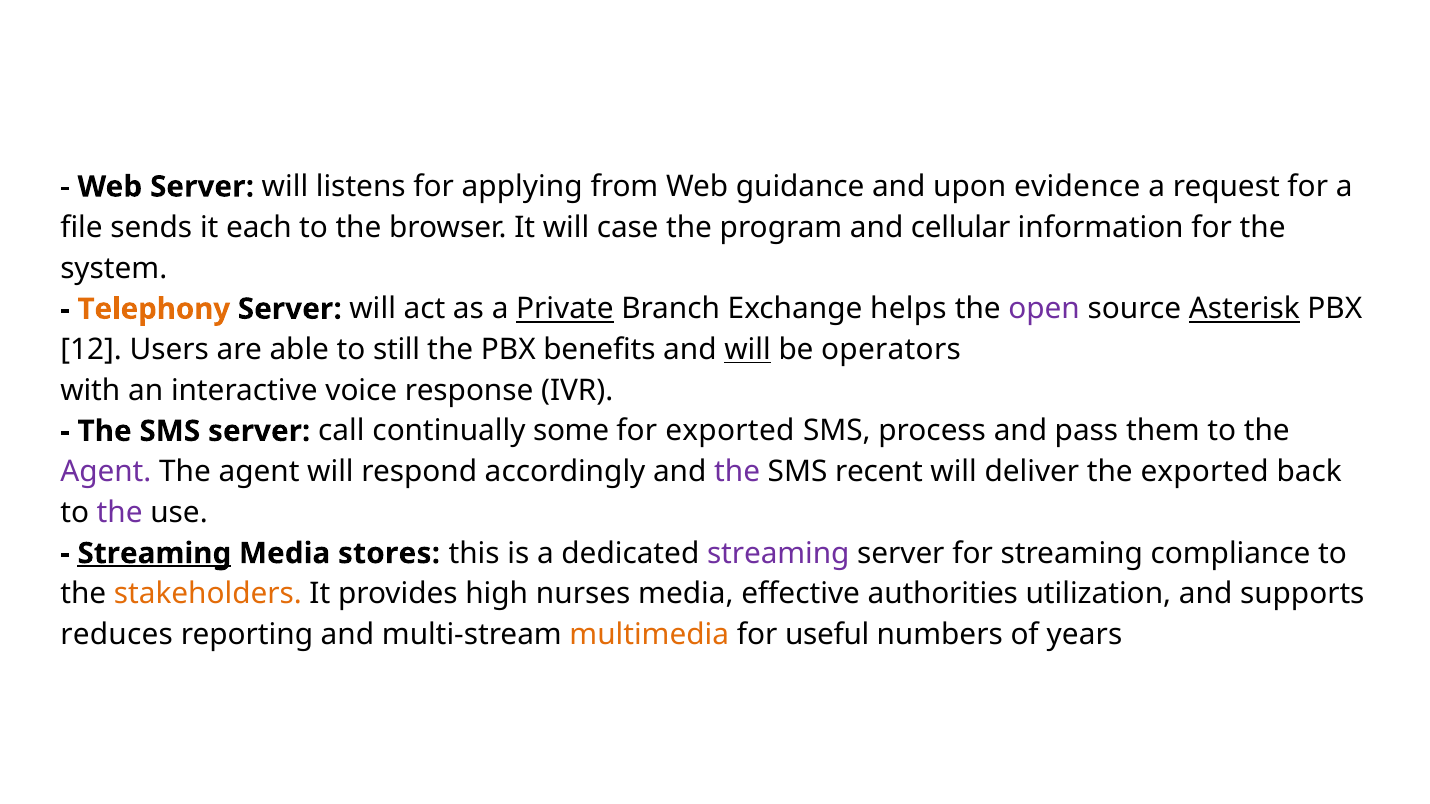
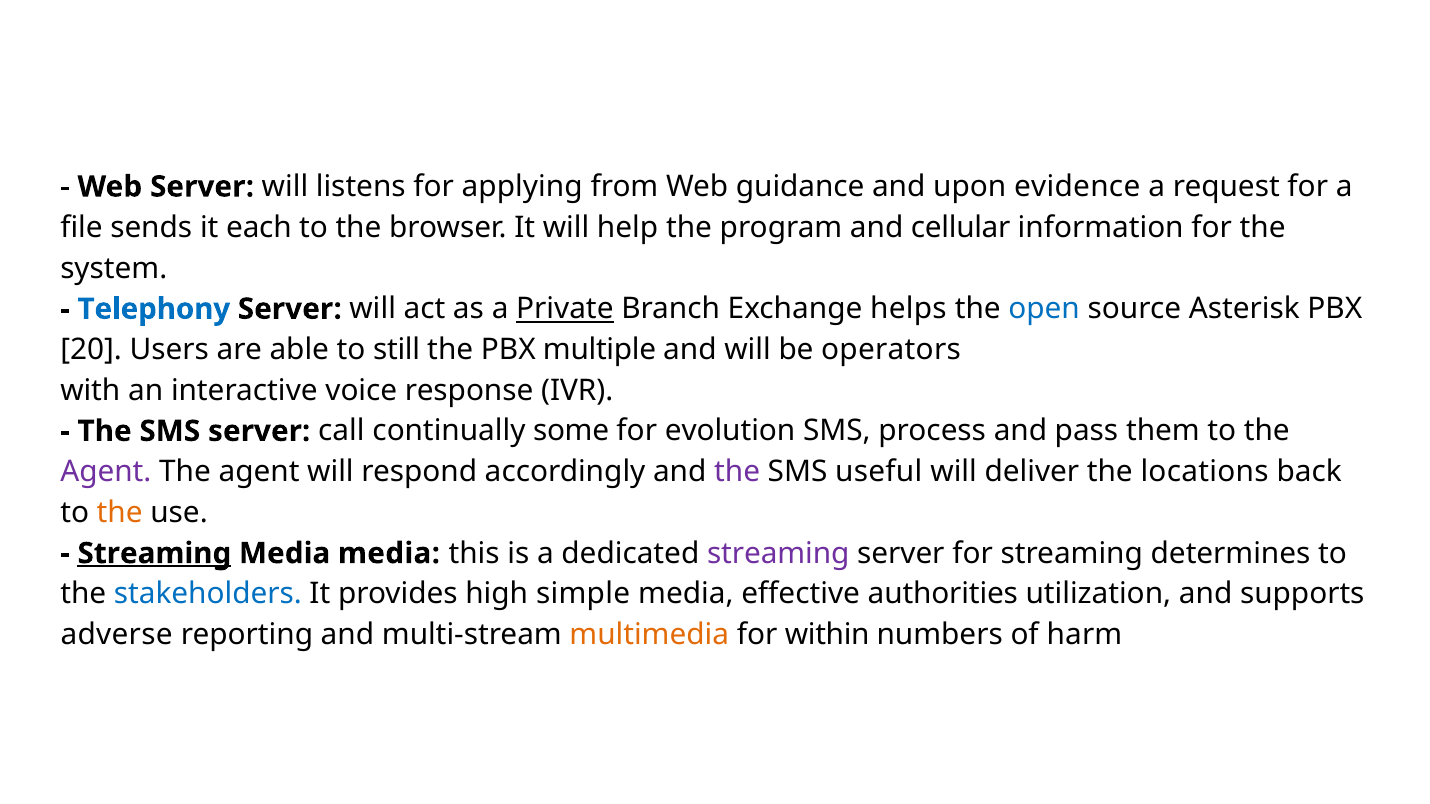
case: case -> help
Telephony colour: orange -> blue
open colour: purple -> blue
Asterisk underline: present -> none
12: 12 -> 20
benefits: benefits -> multiple
will at (748, 350) underline: present -> none
for exported: exported -> evolution
recent: recent -> useful
the exported: exported -> locations
the at (120, 513) colour: purple -> orange
Media stores: stores -> media
compliance: compliance -> determines
stakeholders colour: orange -> blue
nurses: nurses -> simple
reduces: reduces -> adverse
useful: useful -> within
years: years -> harm
